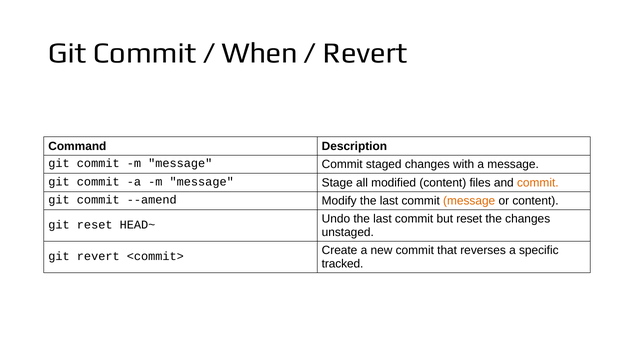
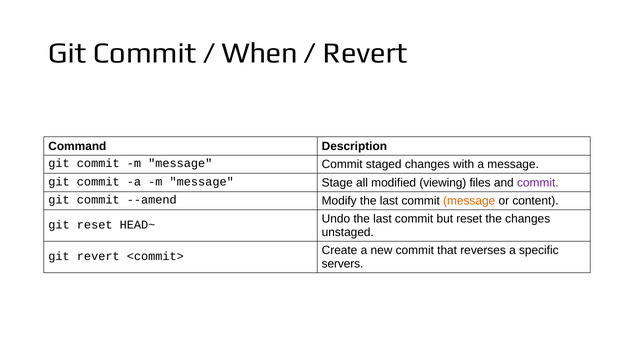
modified content: content -> viewing
commit at (538, 182) colour: orange -> purple
tracked: tracked -> servers
